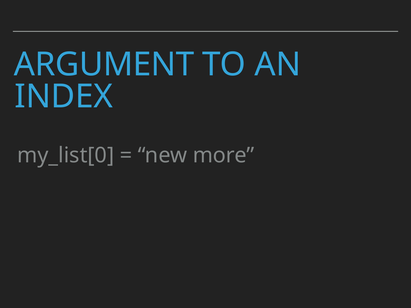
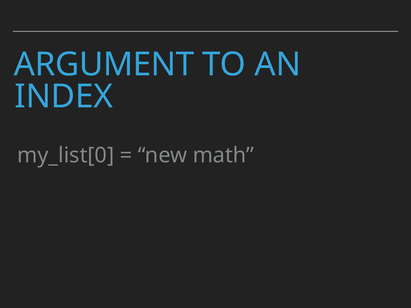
more: more -> math
